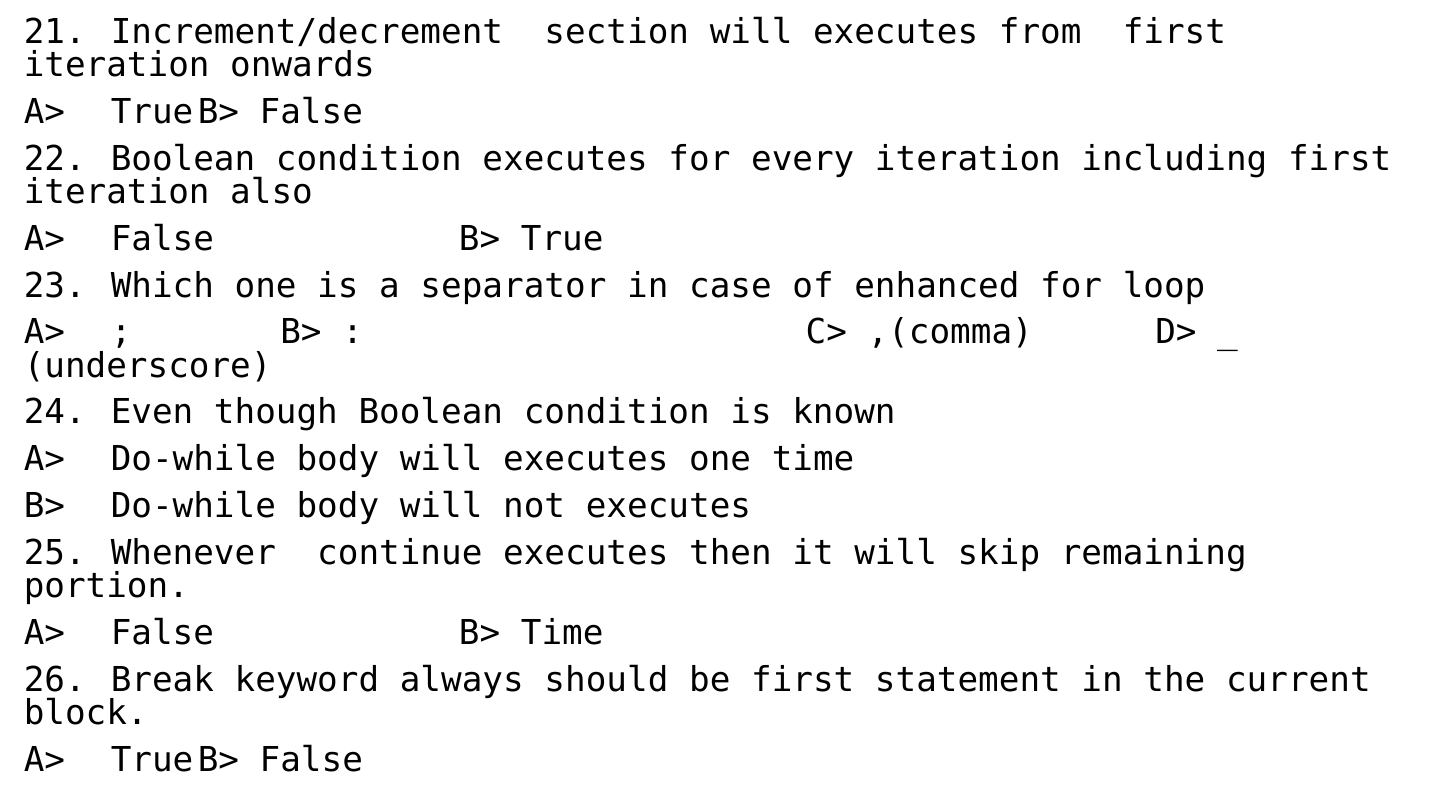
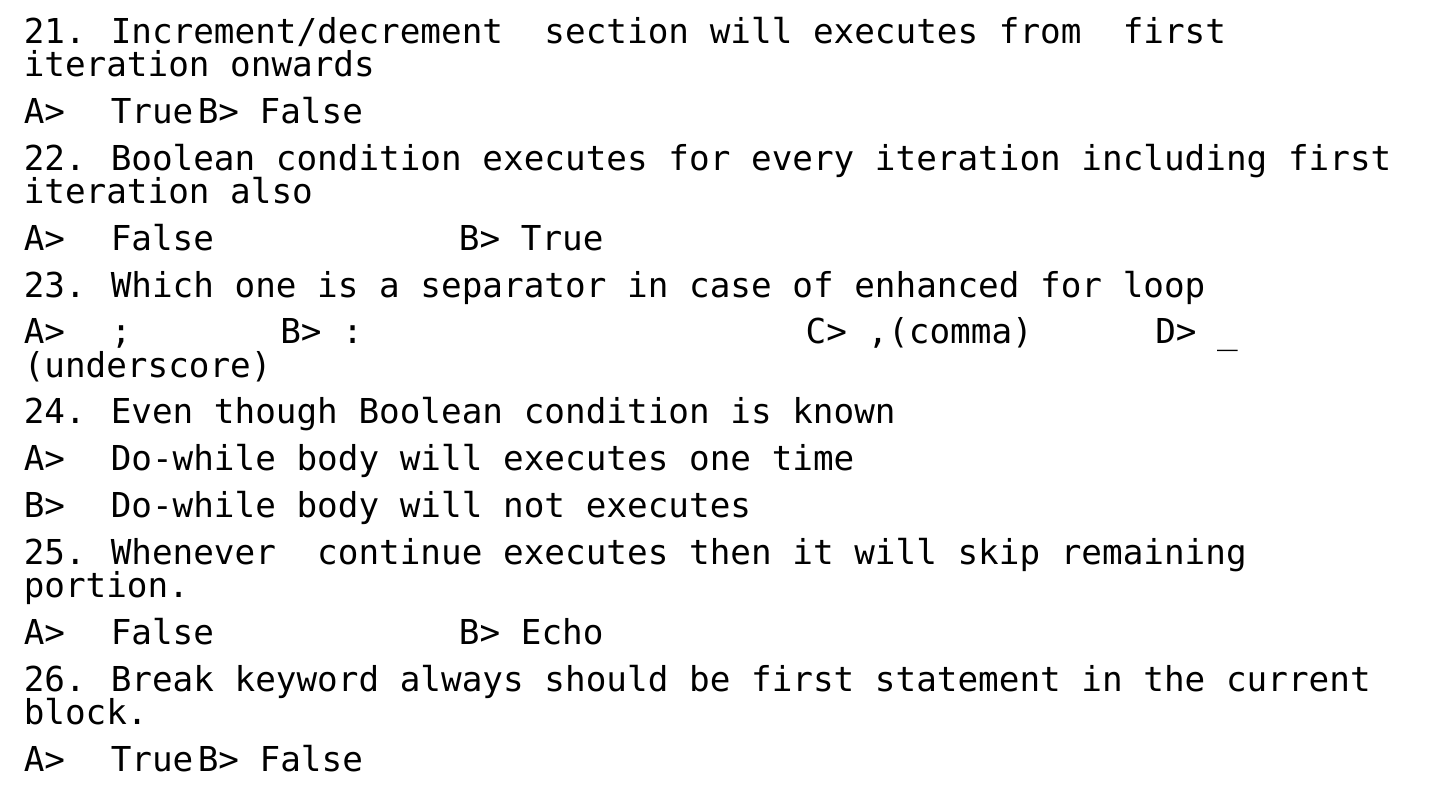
B> Time: Time -> Echo
